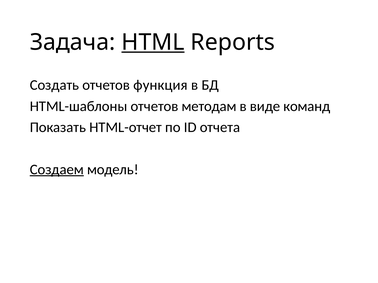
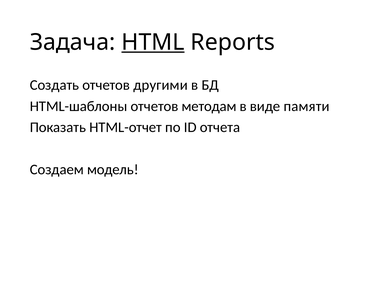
функция: функция -> другими
команд: команд -> памяти
Создаем underline: present -> none
